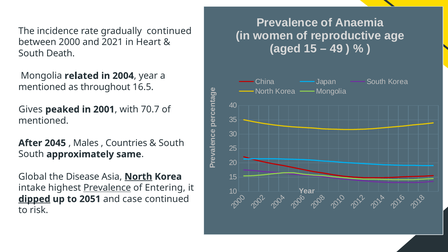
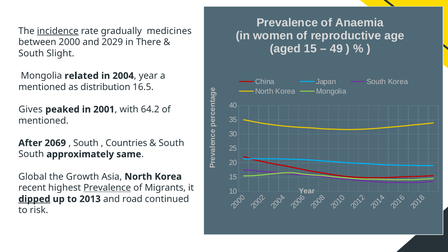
incidence underline: none -> present
gradually continued: continued -> medicines
2021: 2021 -> 2029
Heart: Heart -> There
Death: Death -> Slight
throughout: throughout -> distribution
70.7: 70.7 -> 64.2
2045: 2045 -> 2069
Males at (86, 143): Males -> South
Disease: Disease -> Growth
North at (138, 177) underline: present -> none
intake: intake -> recent
Entering: Entering -> Migrants
2051: 2051 -> 2013
case: case -> road
